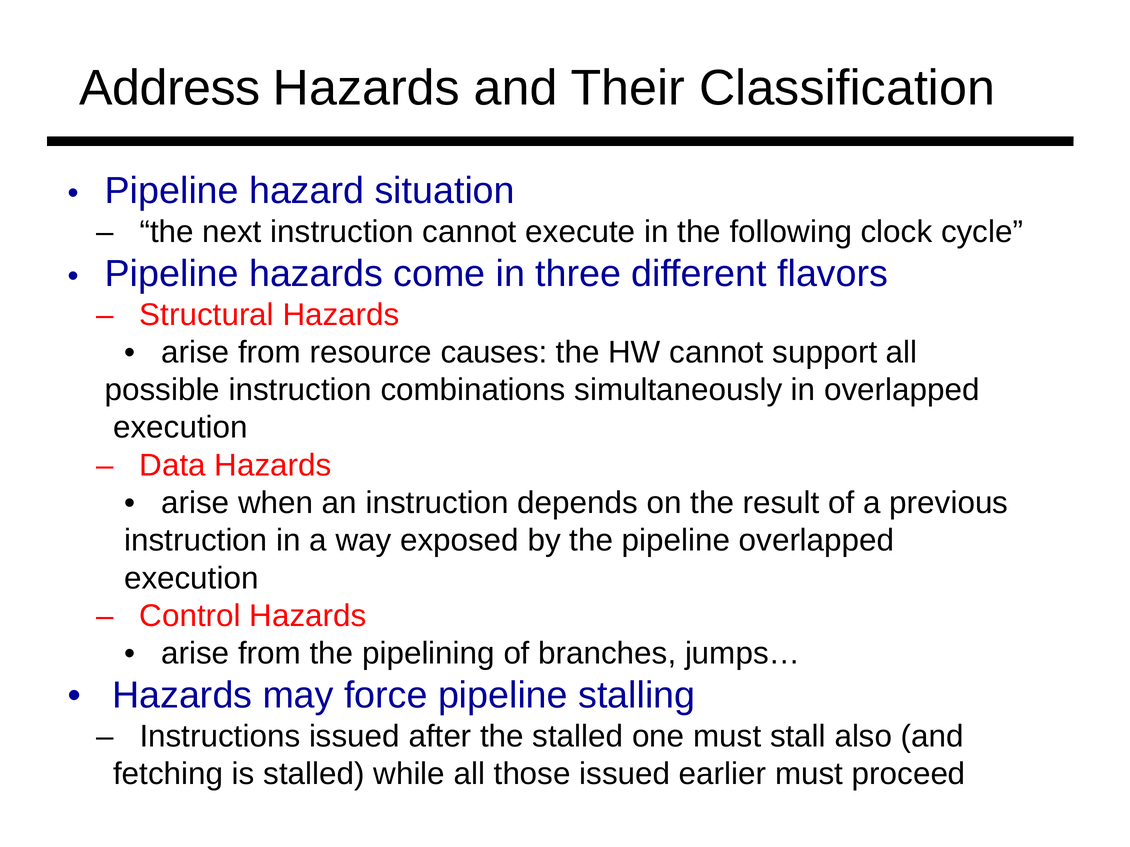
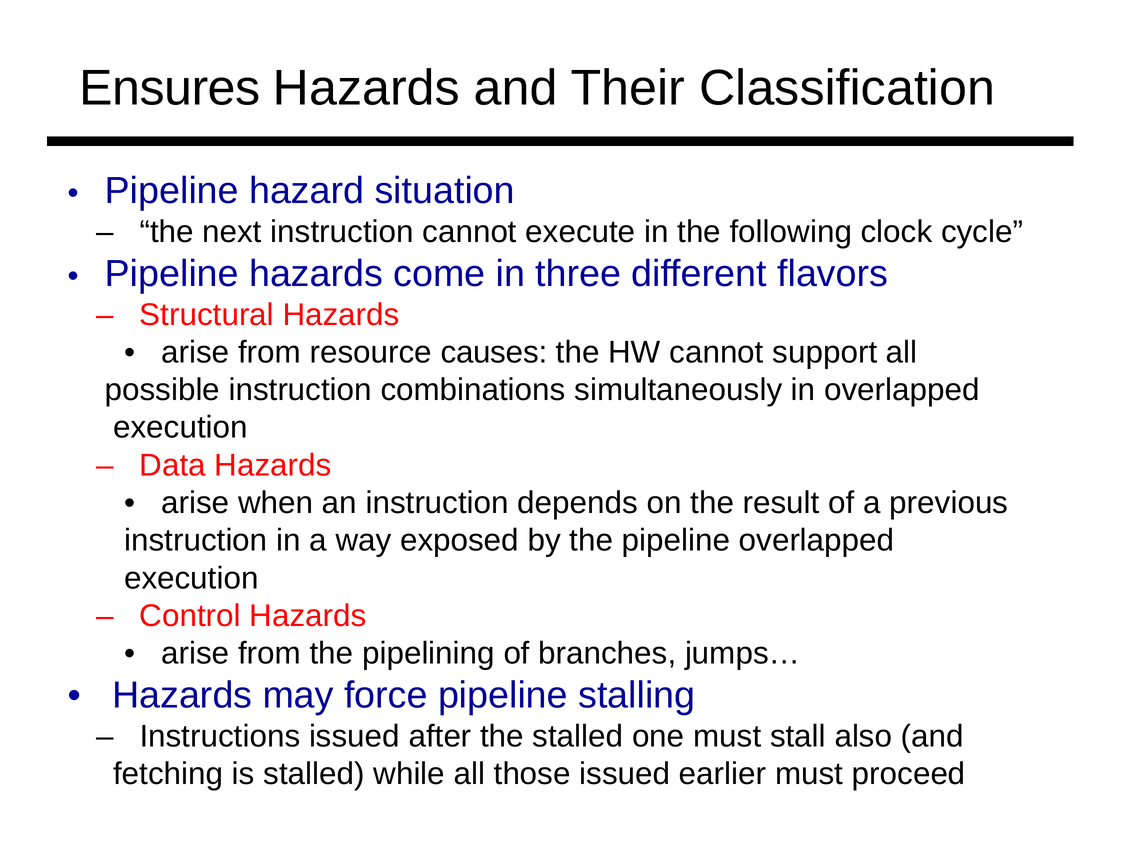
Address: Address -> Ensures
